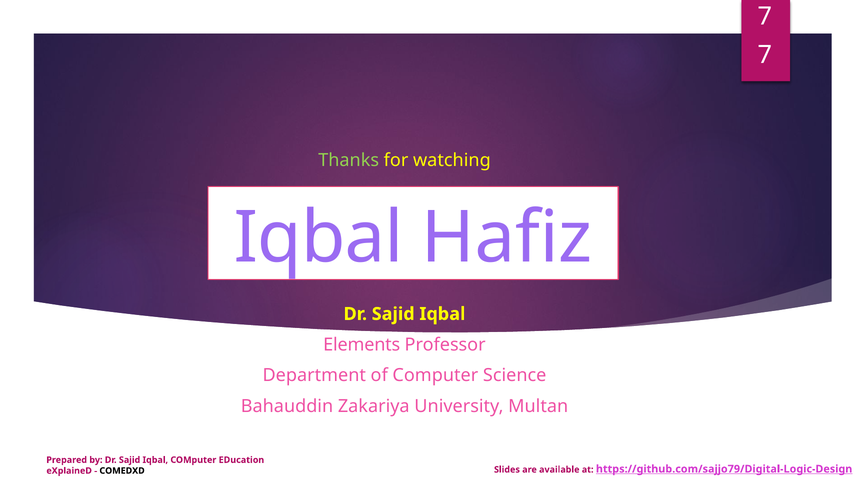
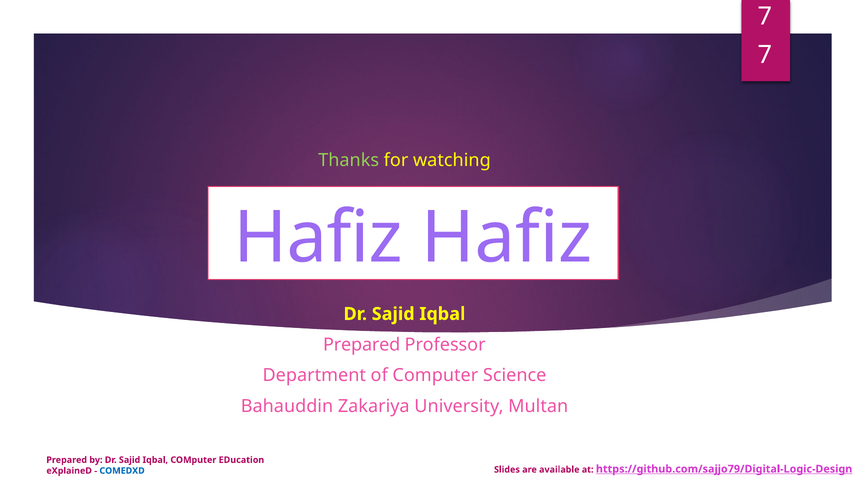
Iqbal at (318, 238): Iqbal -> Hafiz
Elements at (362, 345): Elements -> Prepared
COMEDXD colour: black -> blue
